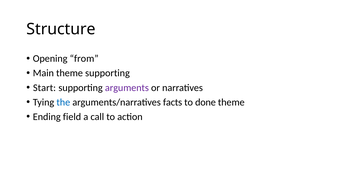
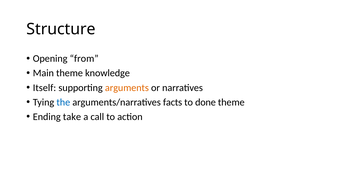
theme supporting: supporting -> knowledge
Start: Start -> Itself
arguments colour: purple -> orange
field: field -> take
